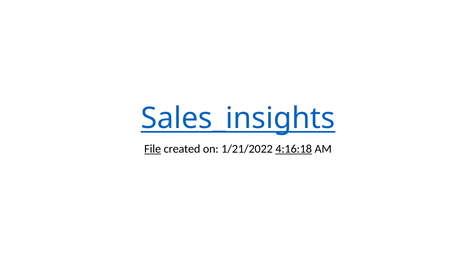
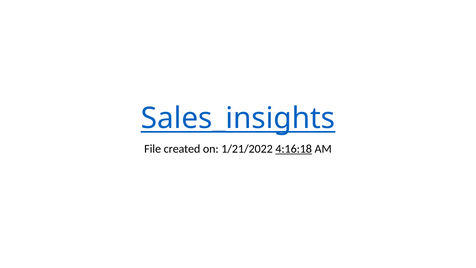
File underline: present -> none
